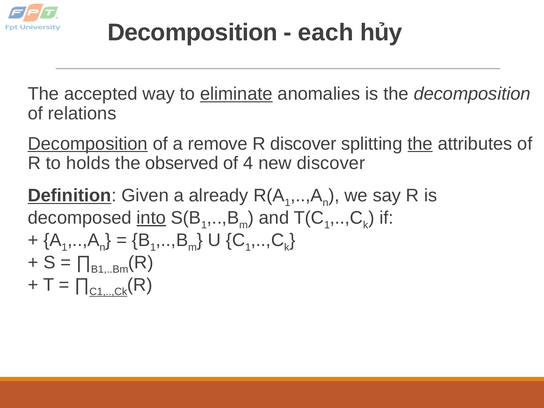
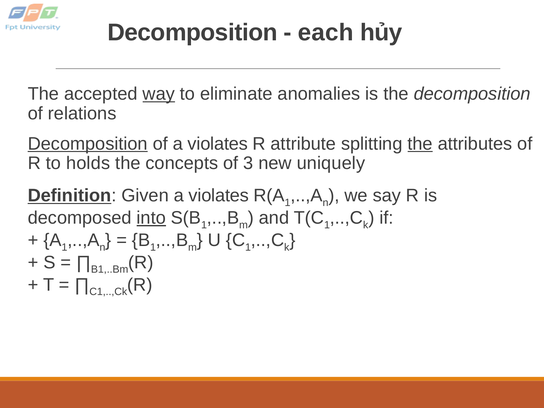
way underline: none -> present
eliminate underline: present -> none
of a remove: remove -> violates
R discover: discover -> attribute
observed: observed -> concepts
4: 4 -> 3
new discover: discover -> uniquely
Given a already: already -> violates
C1,..,Ck underline: present -> none
